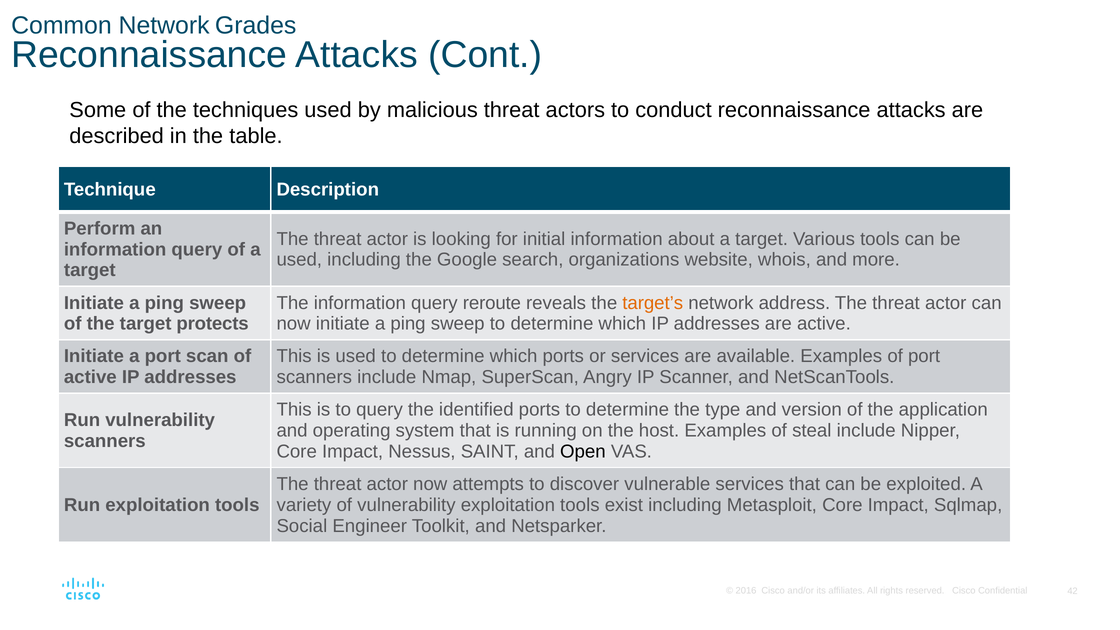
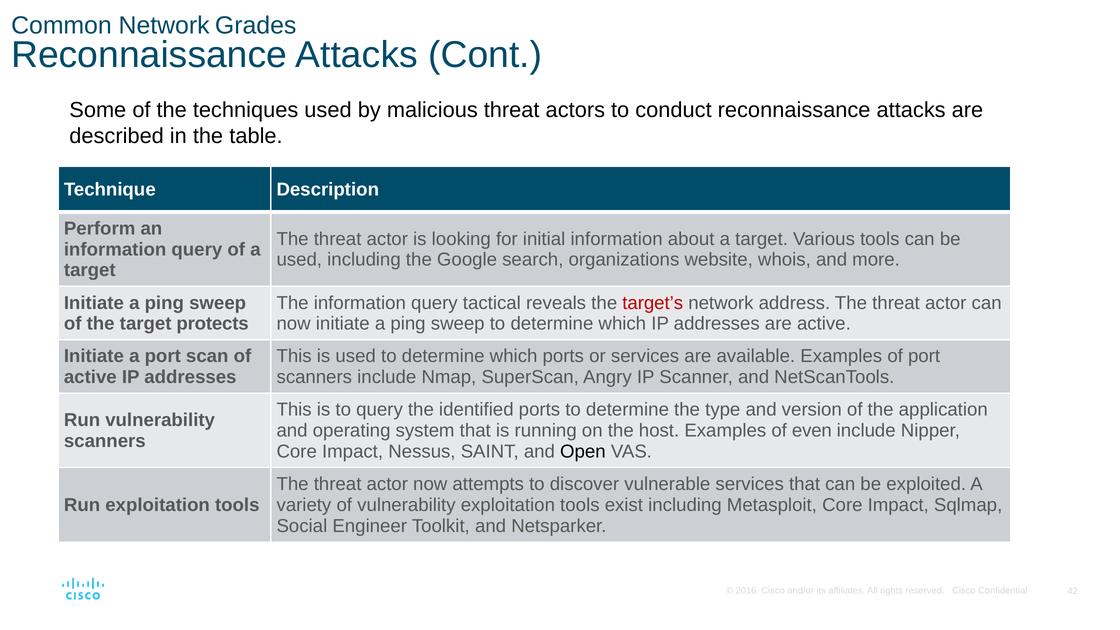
reroute: reroute -> tactical
target’s colour: orange -> red
steal: steal -> even
